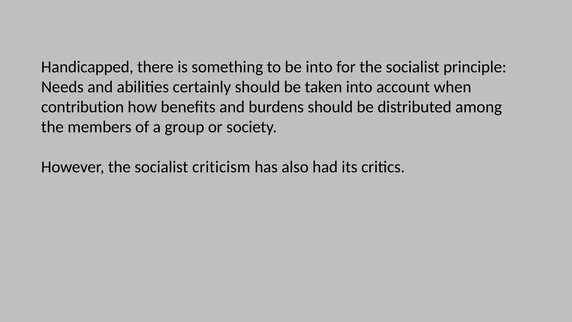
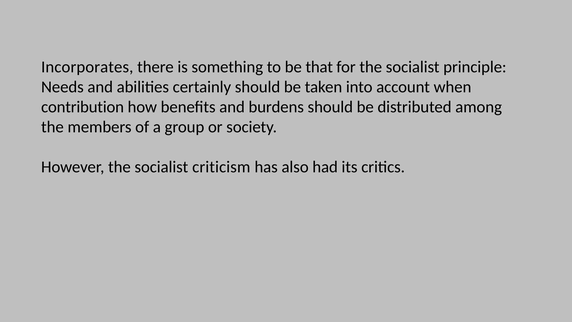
Handicapped: Handicapped -> Incorporates
be into: into -> that
